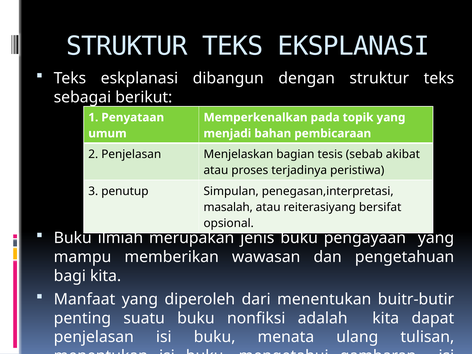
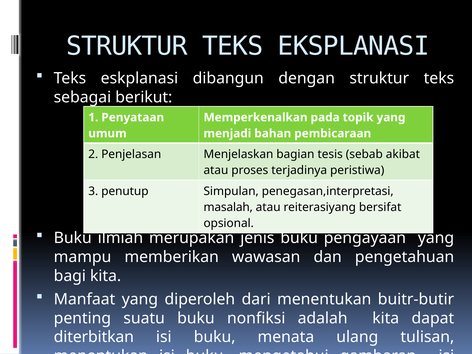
penjelasan at (94, 337): penjelasan -> diterbitkan
